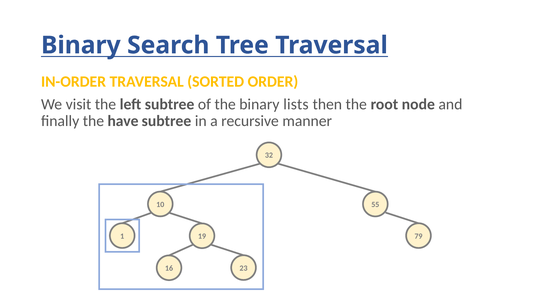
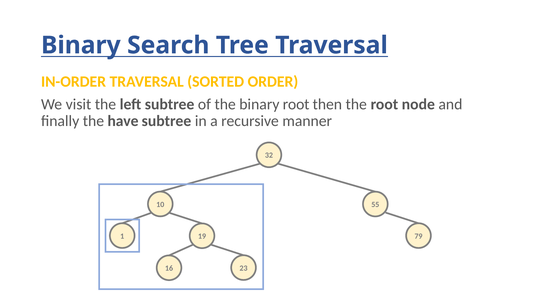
binary lists: lists -> root
